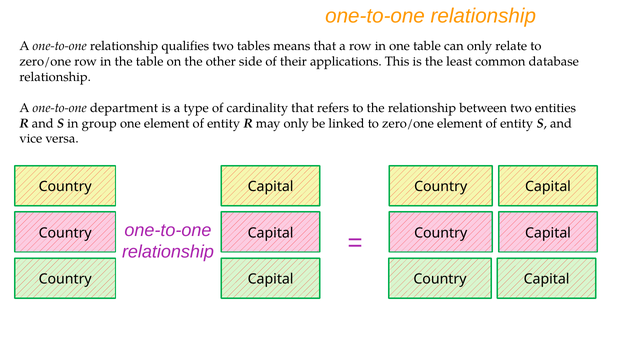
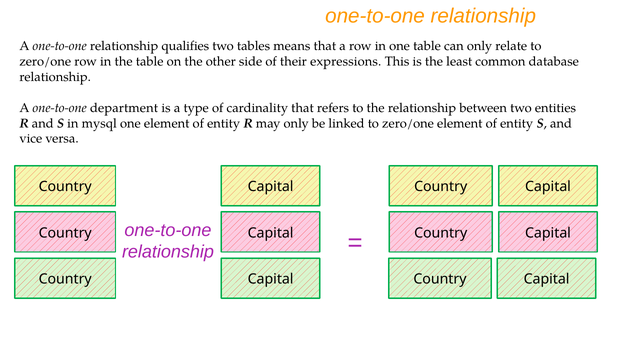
applications: applications -> expressions
group: group -> mysql
